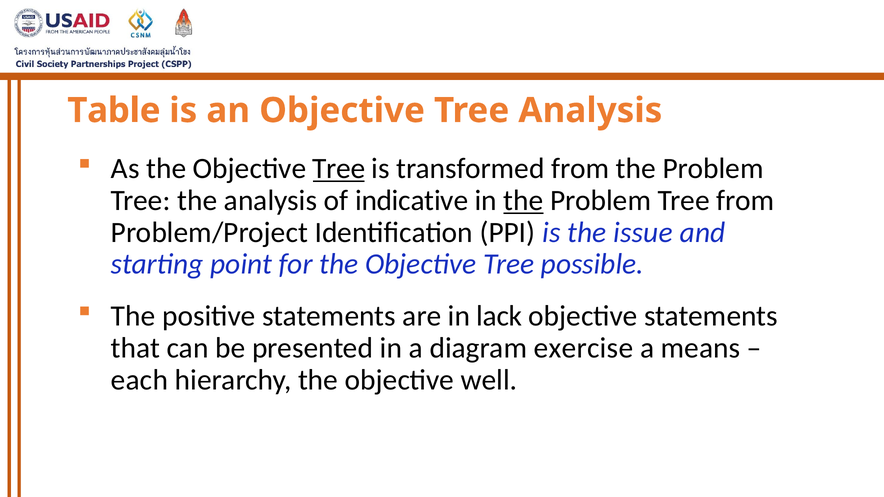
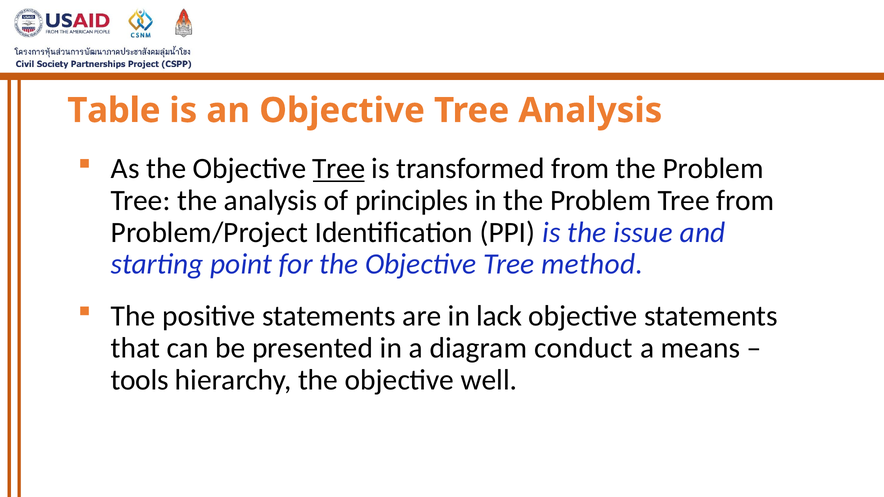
indicative: indicative -> principles
the at (523, 201) underline: present -> none
possible: possible -> method
exercise: exercise -> conduct
each: each -> tools
